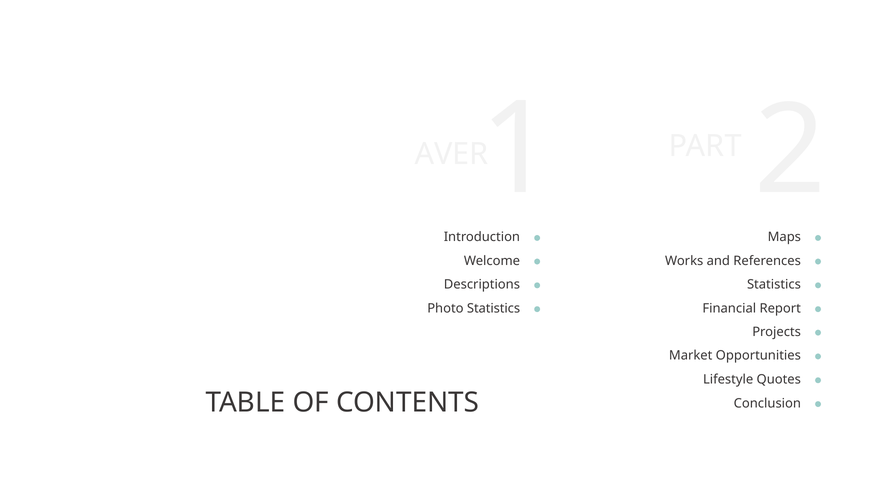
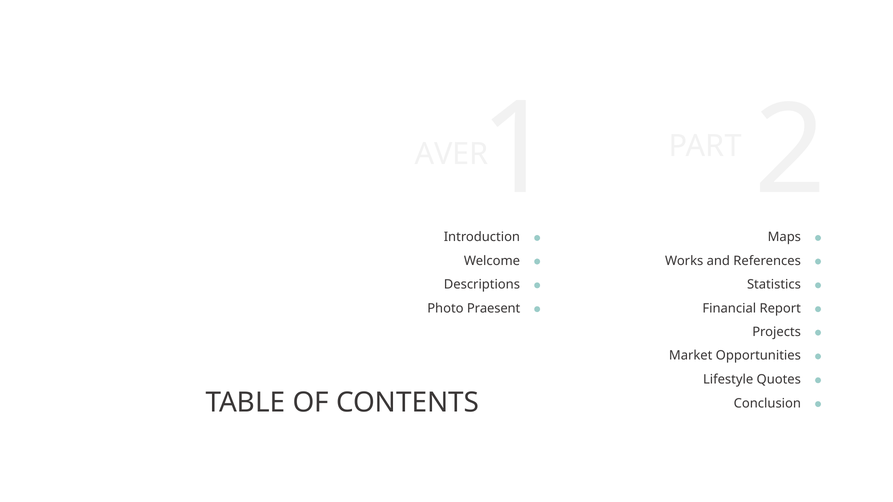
Photo Statistics: Statistics -> Praesent
